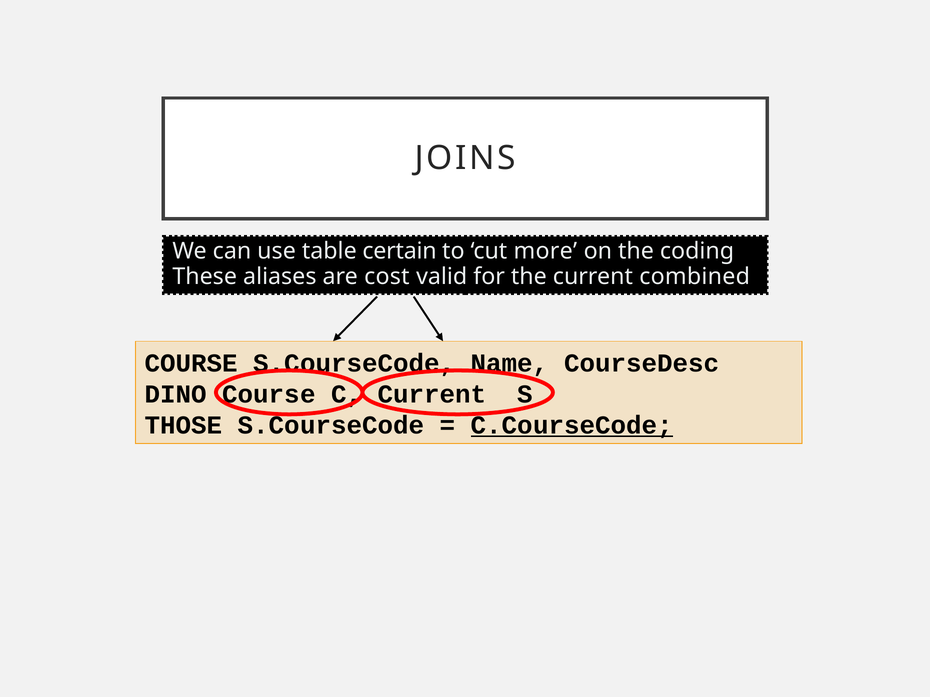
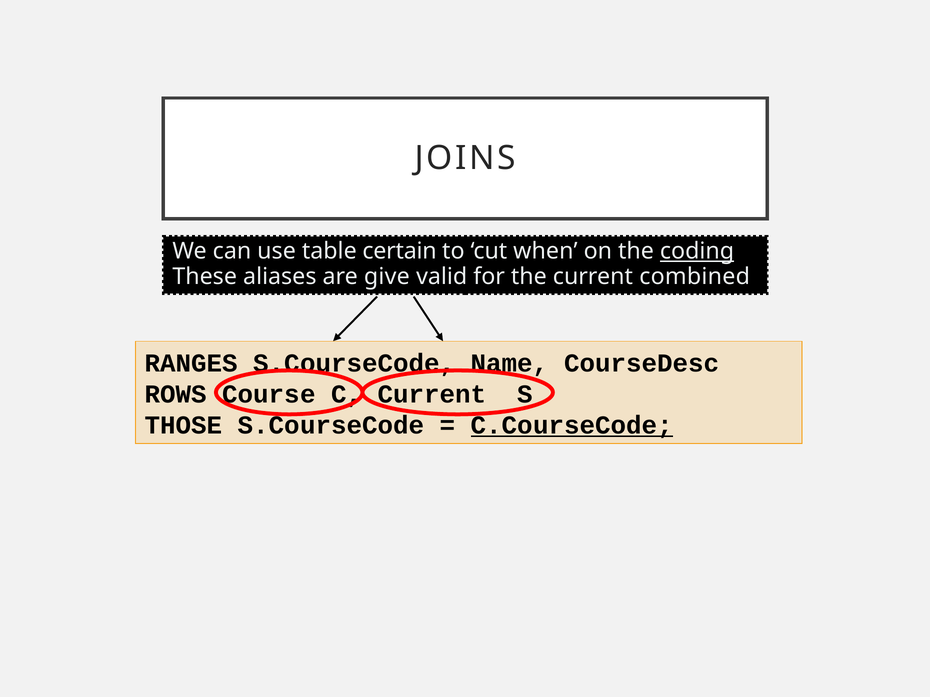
more: more -> when
coding underline: none -> present
cost: cost -> give
COURSE at (191, 363): COURSE -> RANGES
DINO: DINO -> ROWS
